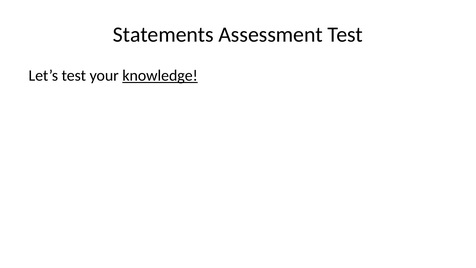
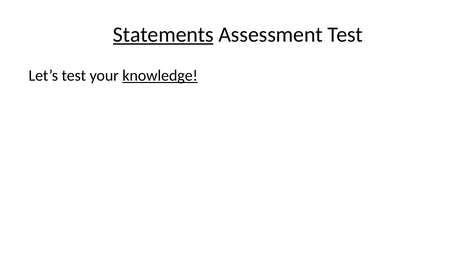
Statements underline: none -> present
